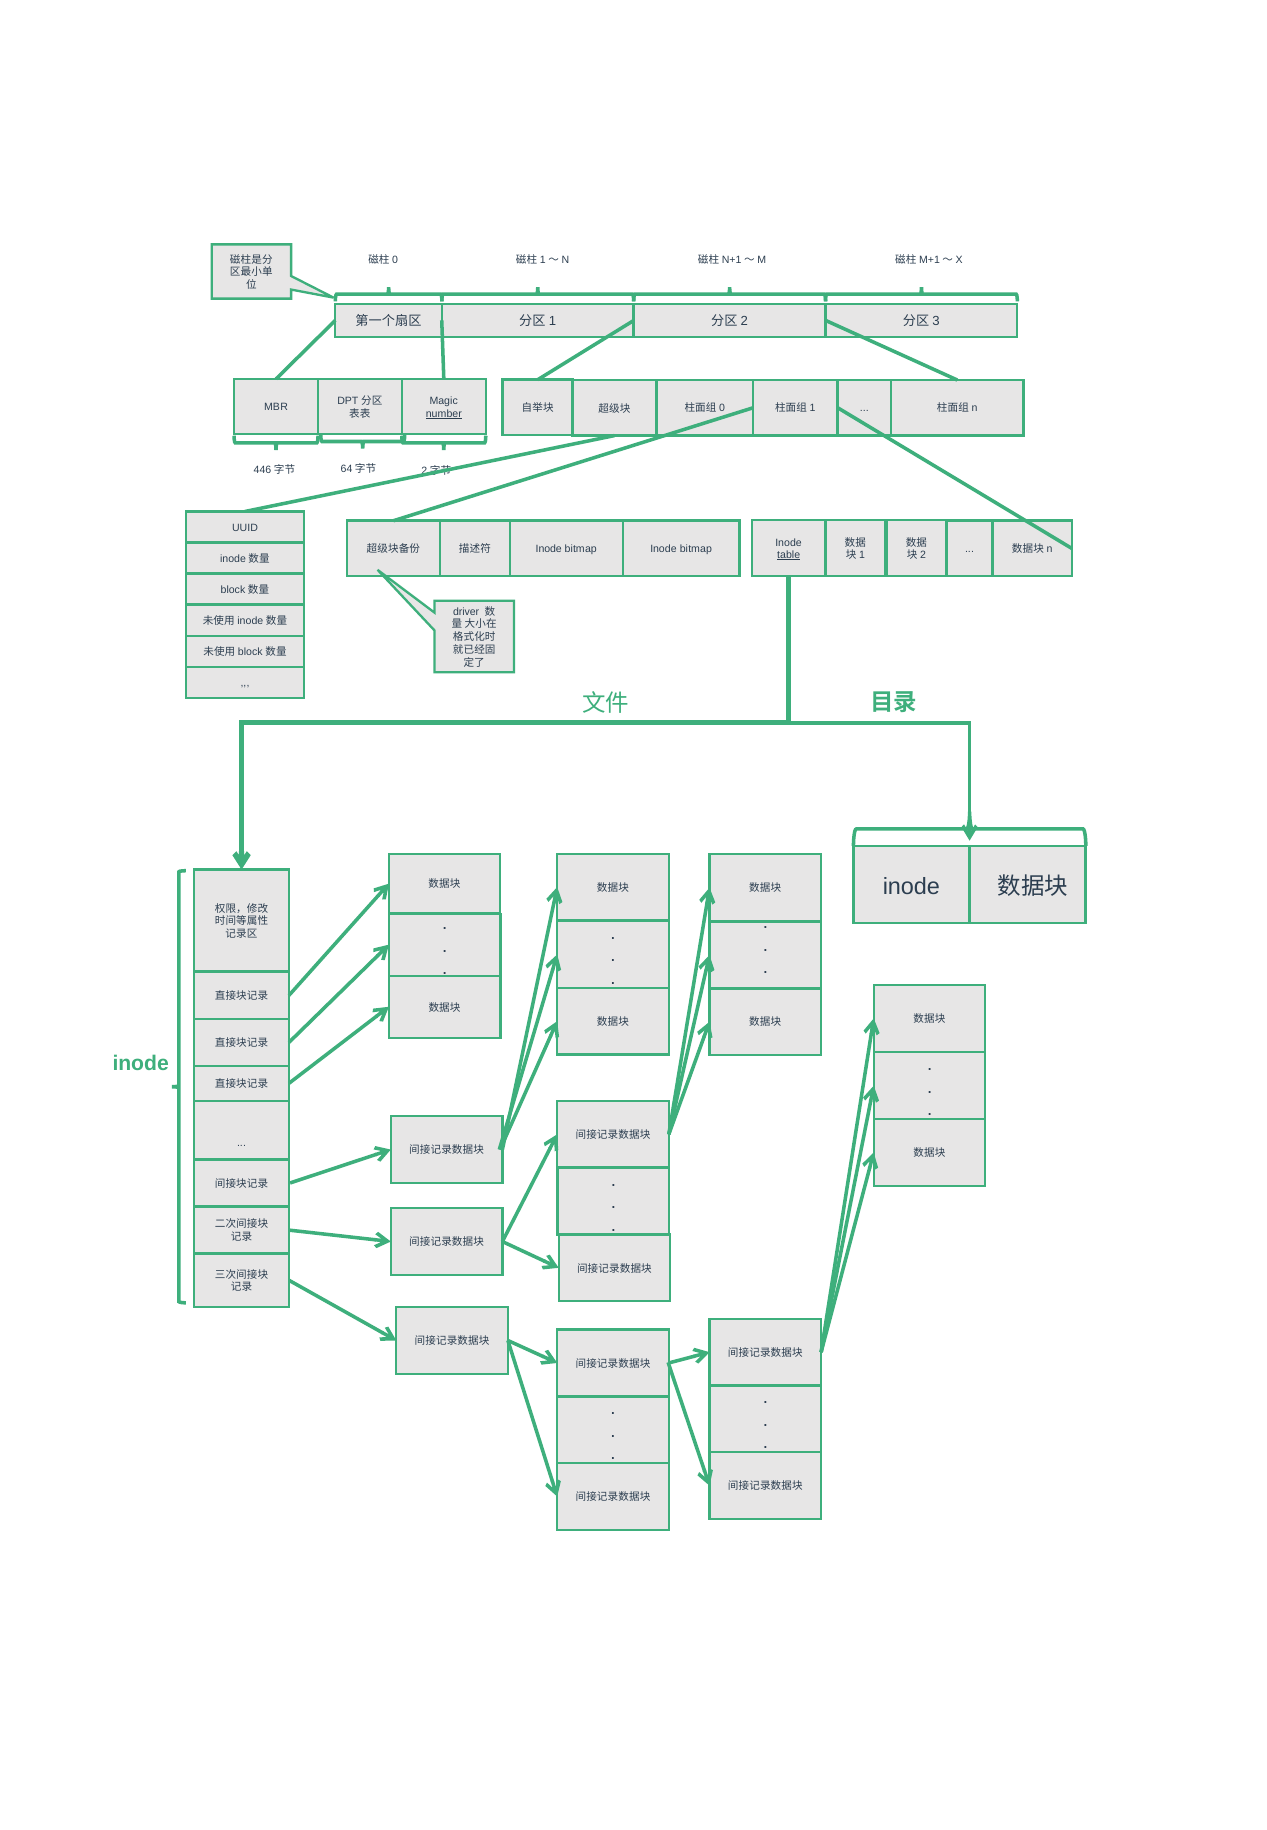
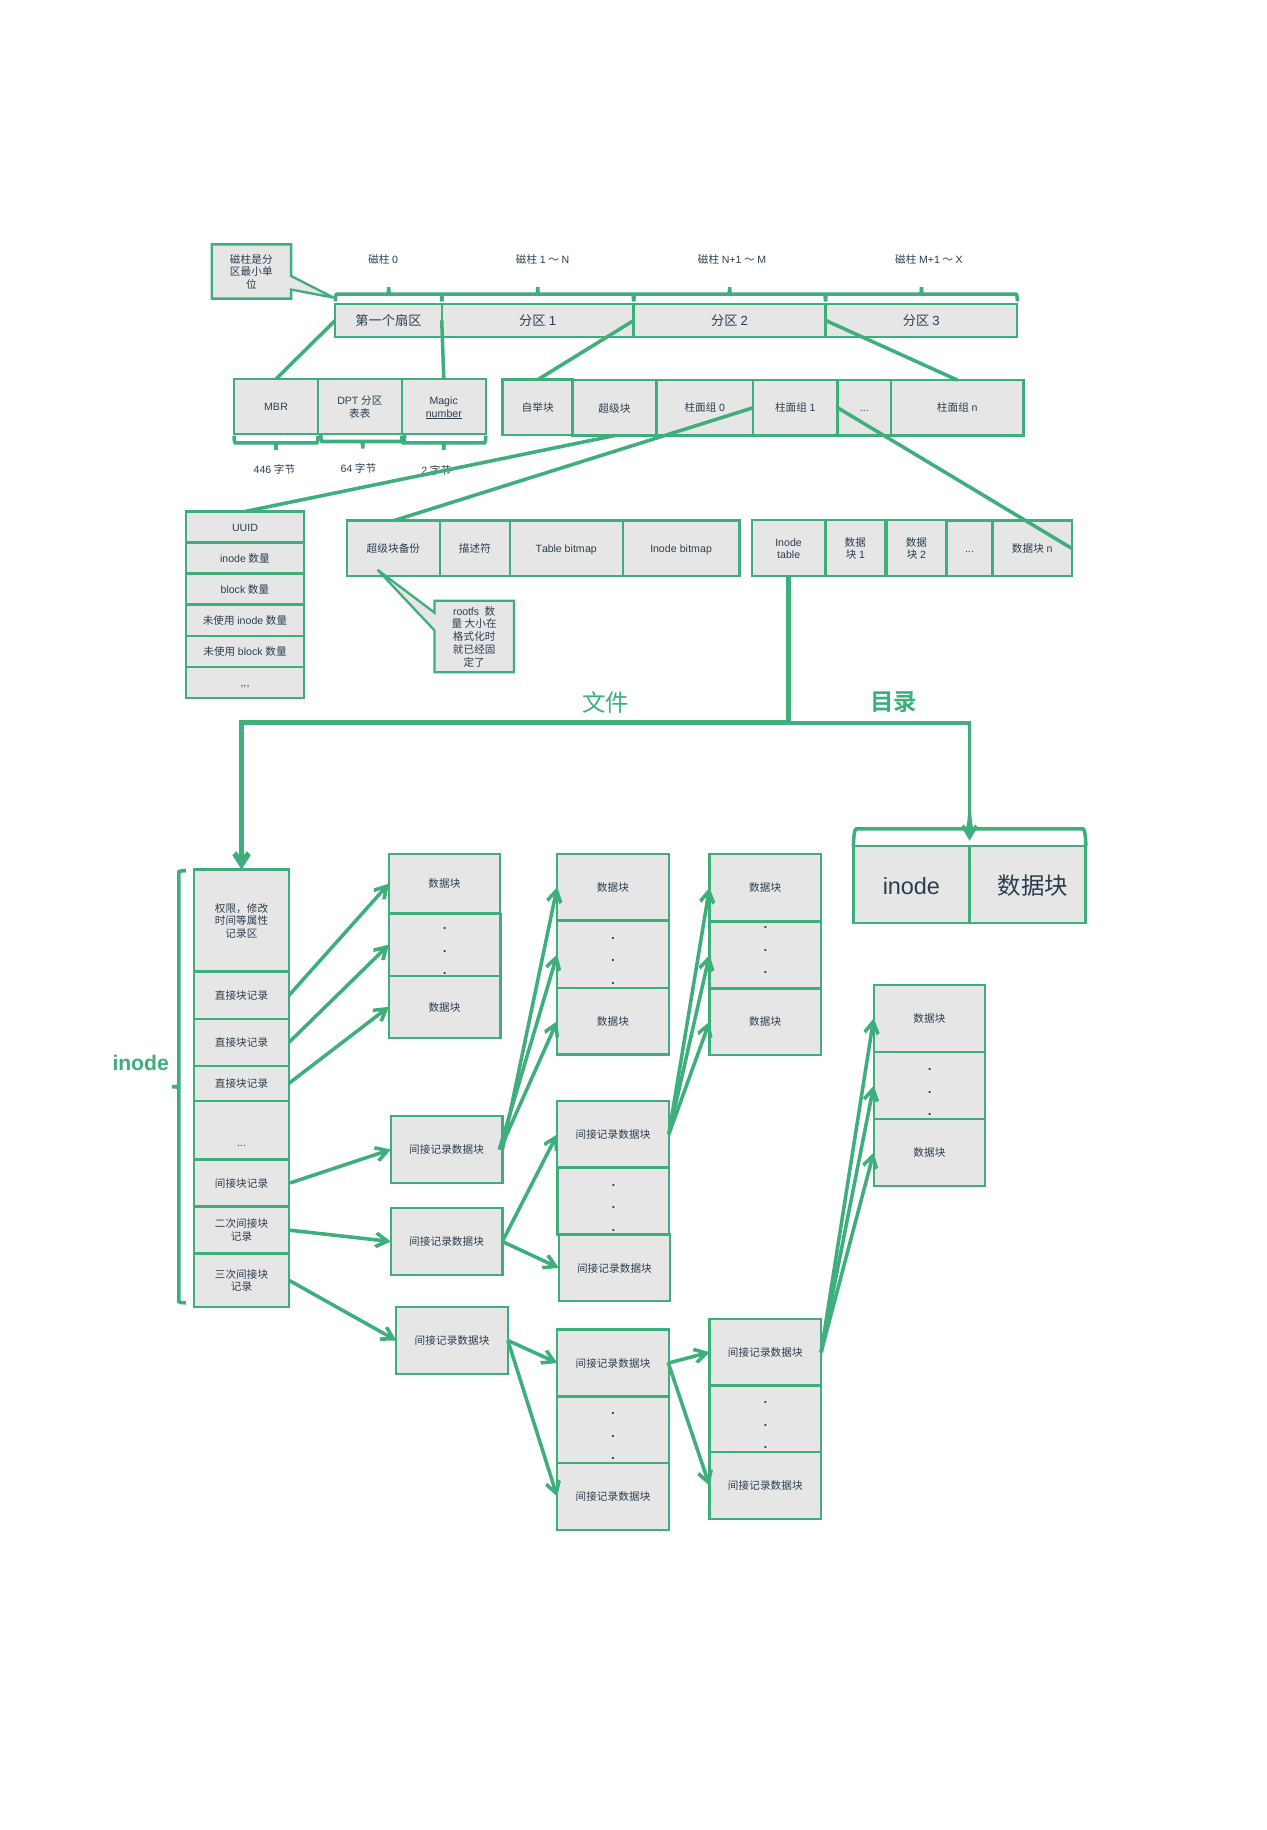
Inode at (549, 549): Inode -> Table
table at (789, 555) underline: present -> none
driver: driver -> rootfs
